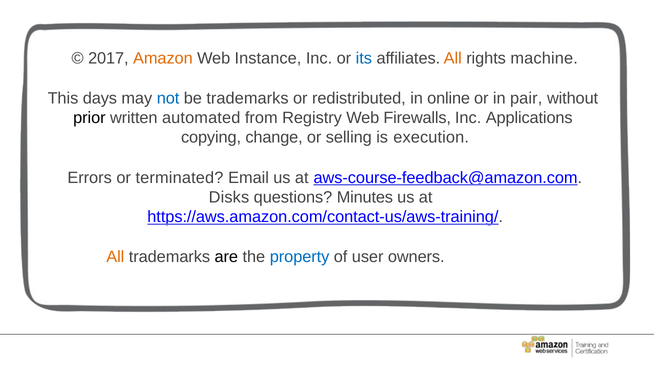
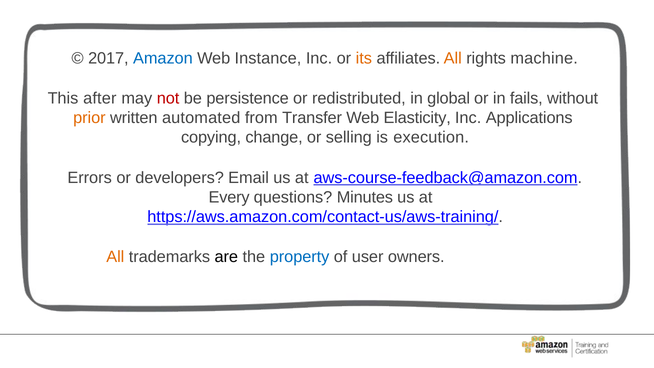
Amazon colour: orange -> blue
its colour: blue -> orange
days: days -> after
not colour: blue -> red
be trademarks: trademarks -> persistence
online: online -> global
pair: pair -> fails
prior colour: black -> orange
Registry: Registry -> Transfer
Firewalls: Firewalls -> Elasticity
terminated: terminated -> developers
Disks: Disks -> Every
